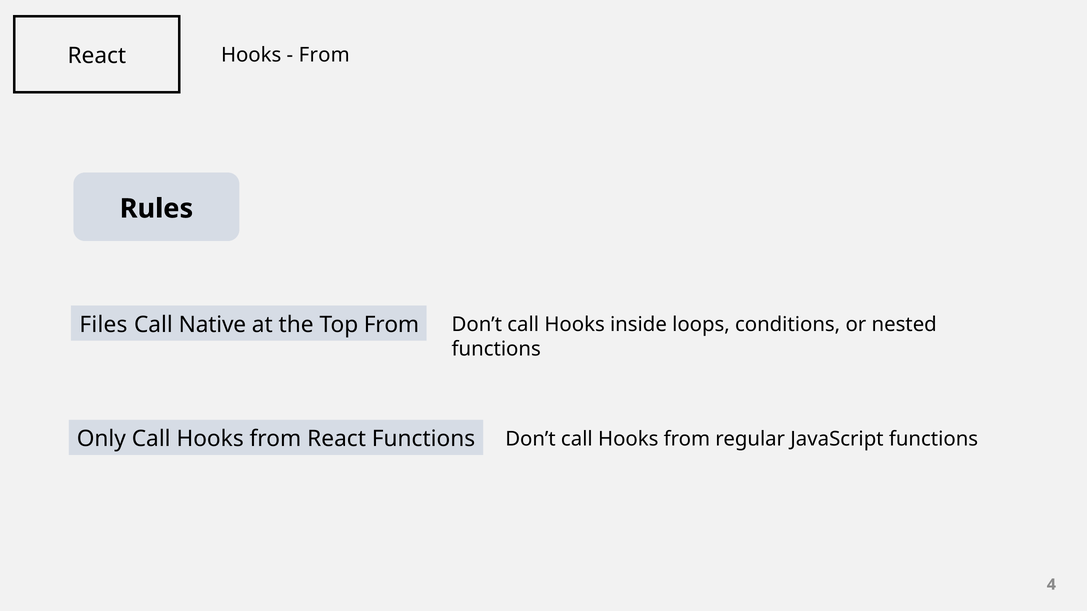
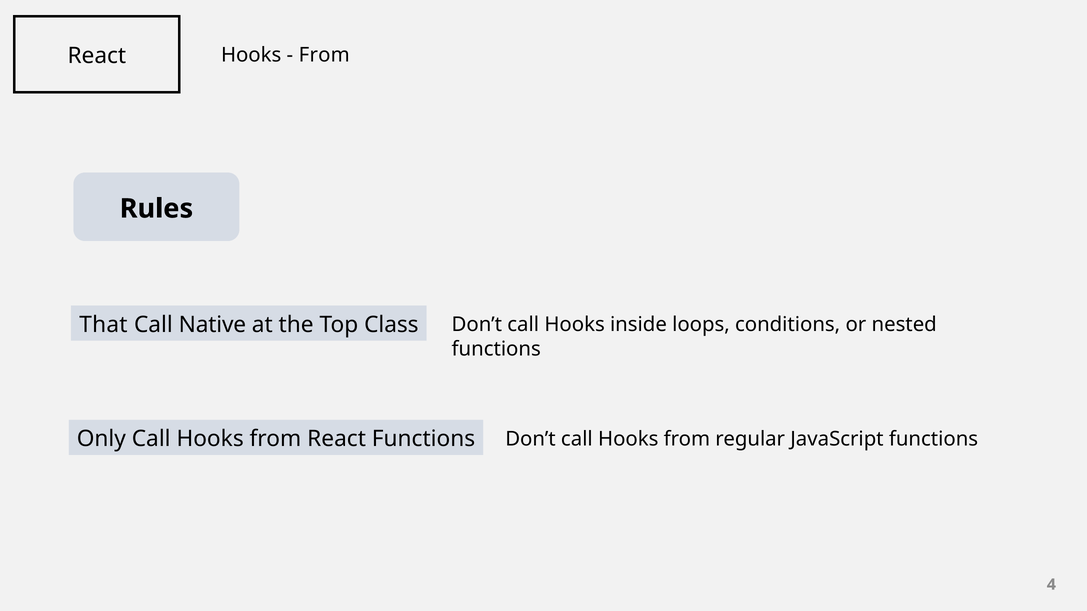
Files: Files -> That
Top From: From -> Class
